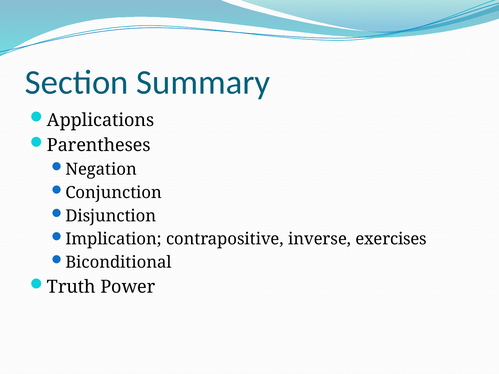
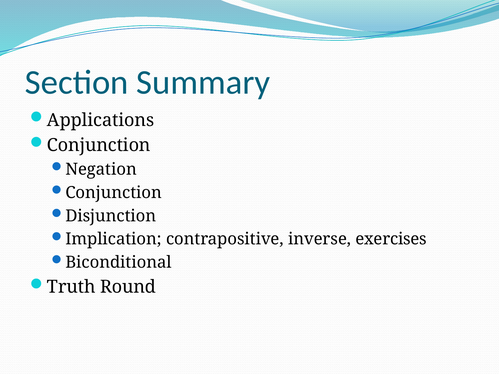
Parentheses at (99, 145): Parentheses -> Conjunction
Power: Power -> Round
